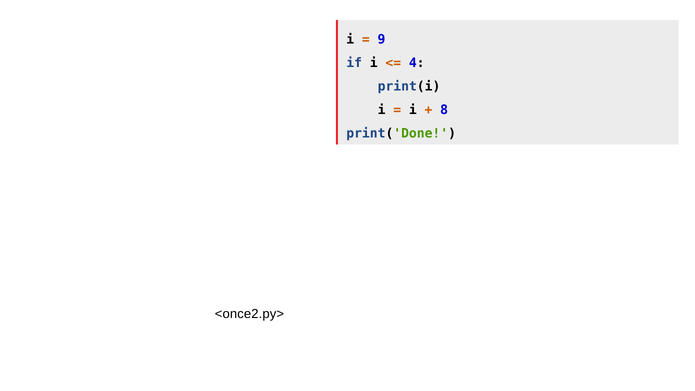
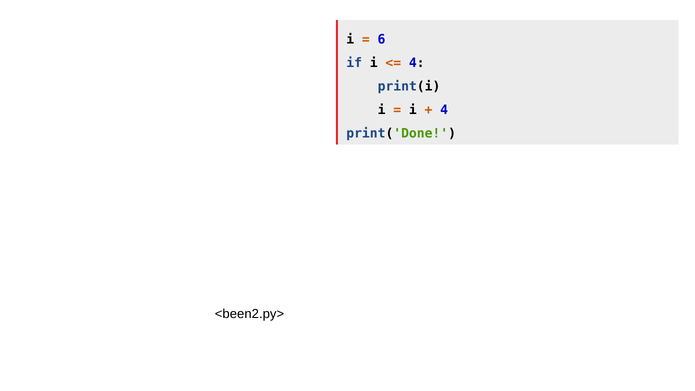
9: 9 -> 6
8 at (444, 110): 8 -> 4
<once2.py>: <once2.py> -> <been2.py>
